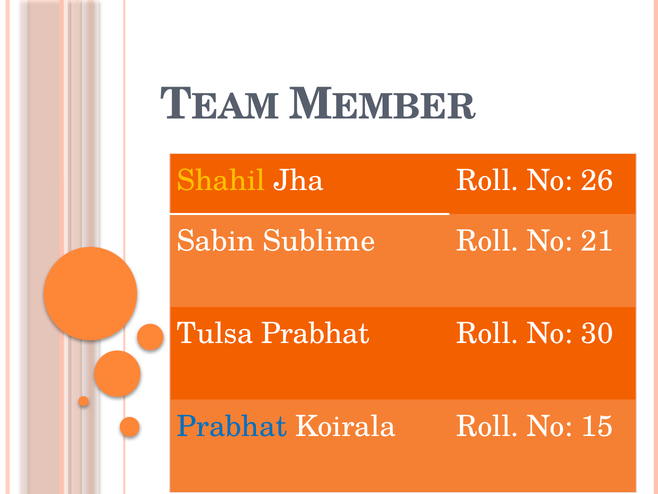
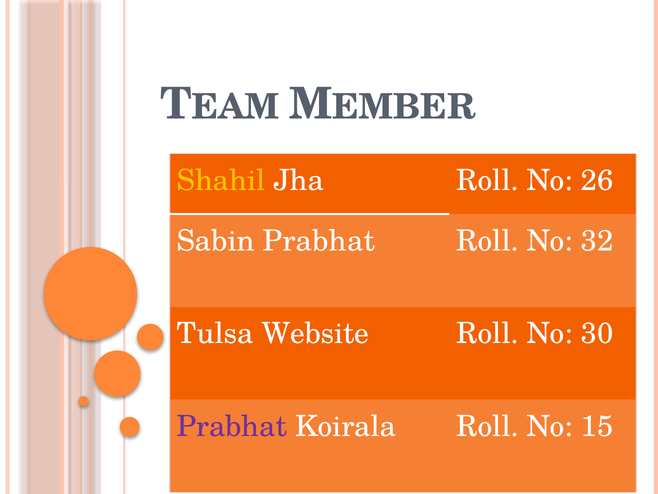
Sabin Sublime: Sublime -> Prabhat
21: 21 -> 32
Tulsa Prabhat: Prabhat -> Website
Prabhat at (232, 426) colour: blue -> purple
